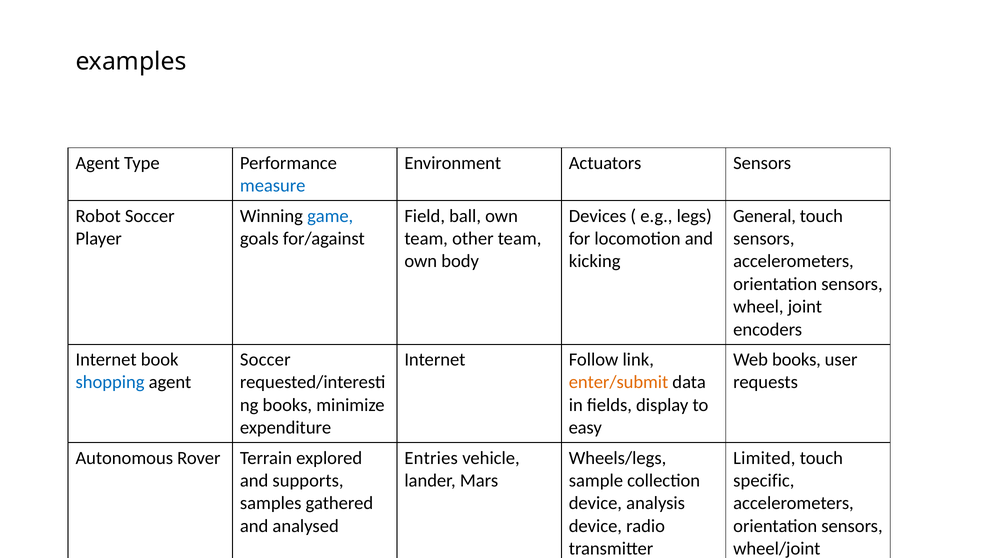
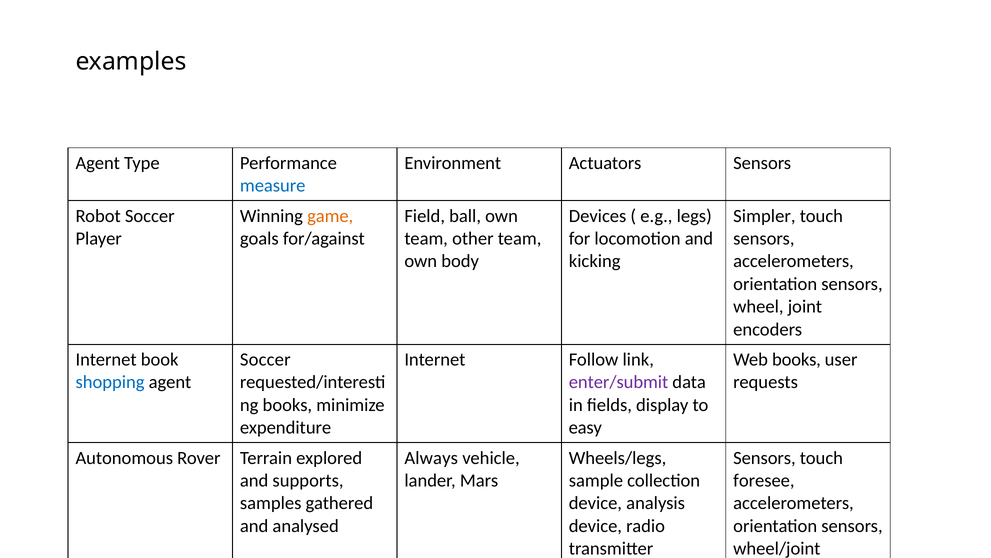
game colour: blue -> orange
General: General -> Simpler
enter/submit colour: orange -> purple
Entries: Entries -> Always
Limited at (764, 457): Limited -> Sensors
specific: specific -> foresee
